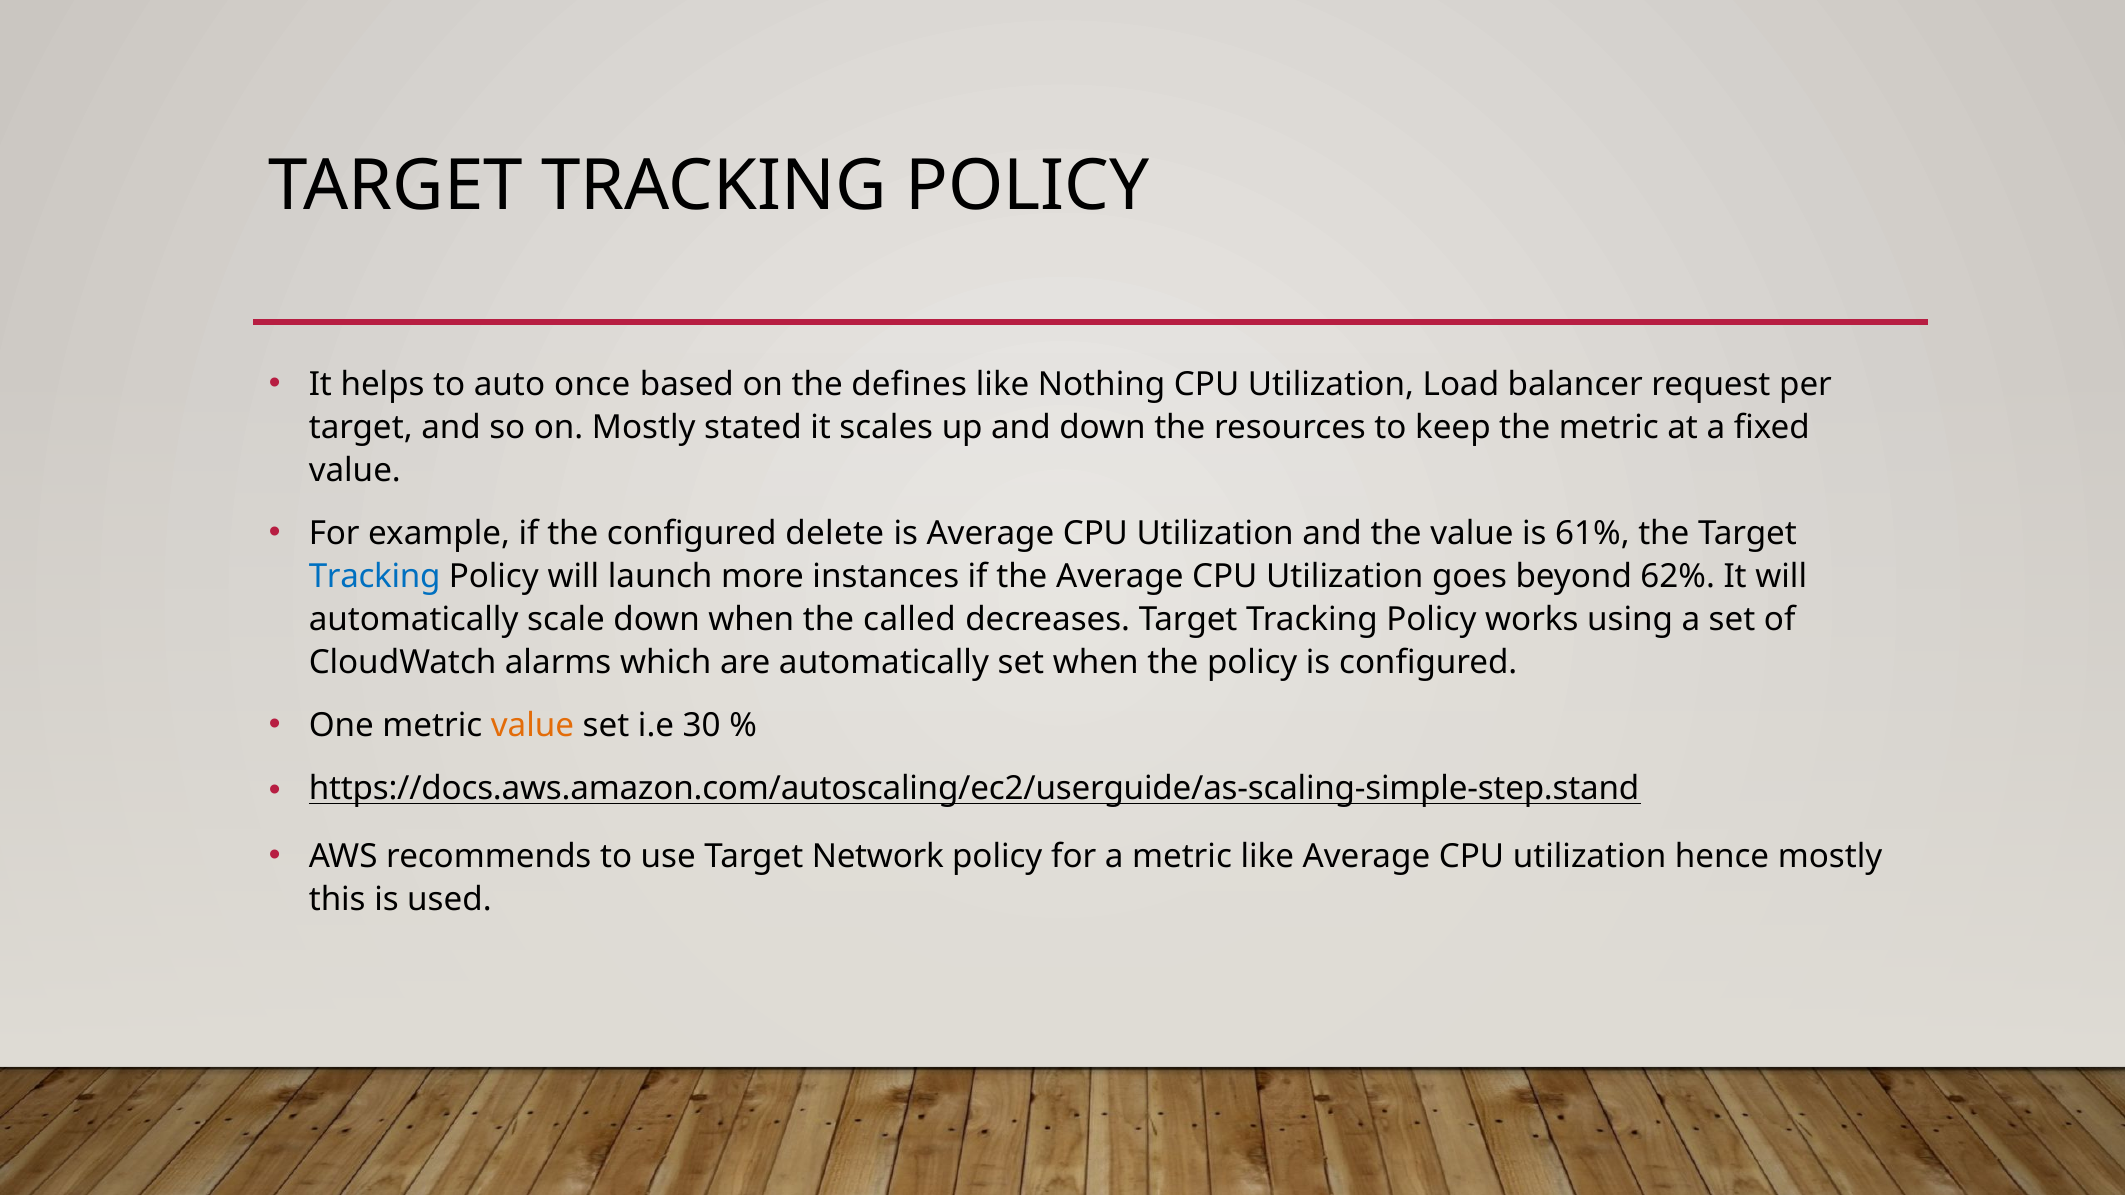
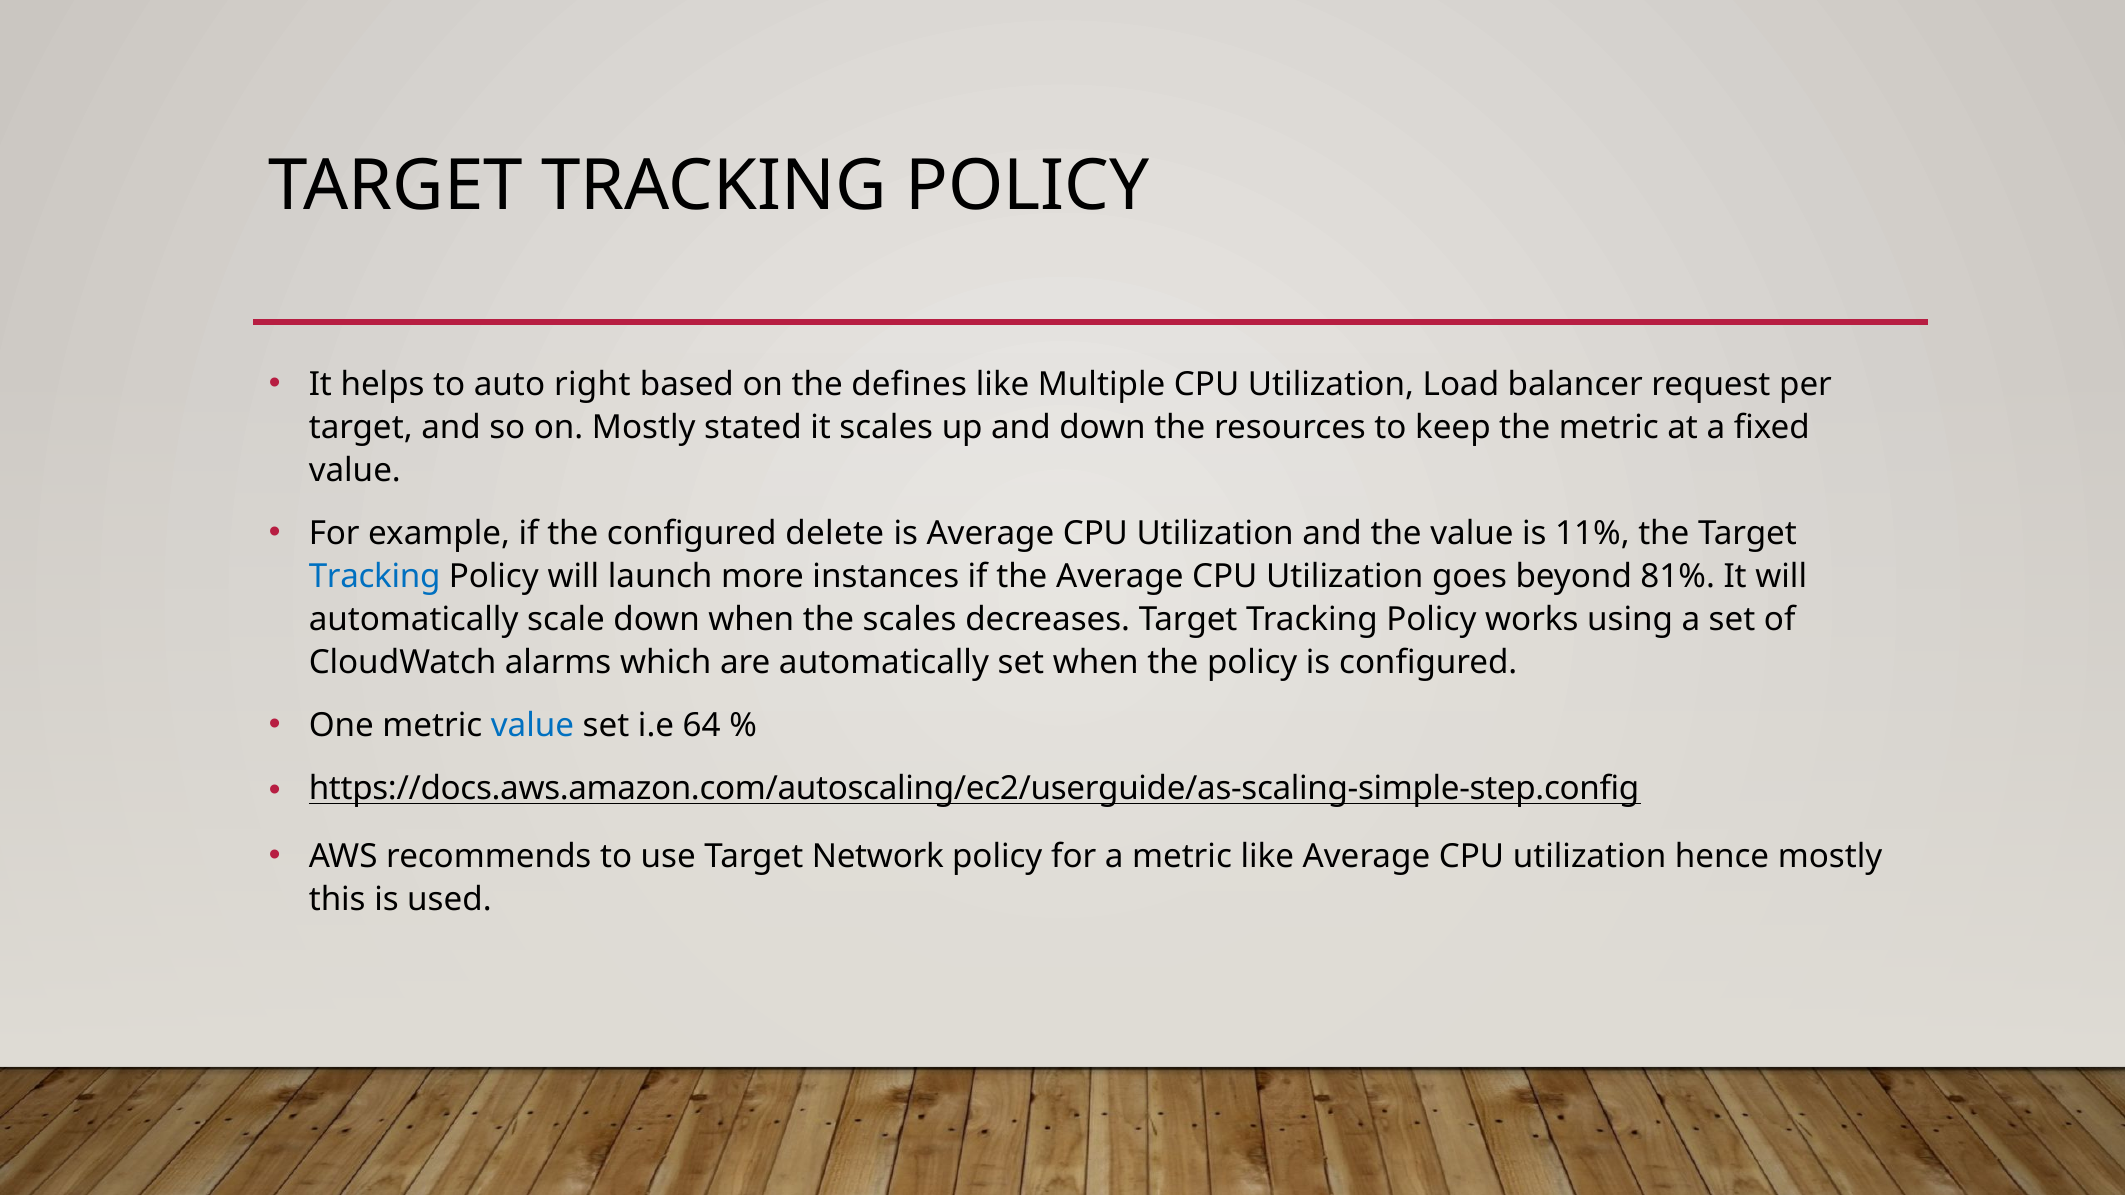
once: once -> right
Nothing: Nothing -> Multiple
61%: 61% -> 11%
62%: 62% -> 81%
the called: called -> scales
value at (532, 725) colour: orange -> blue
30: 30 -> 64
https://docs.aws.amazon.com/autoscaling/ec2/userguide/as-scaling-simple-step.stand: https://docs.aws.amazon.com/autoscaling/ec2/userguide/as-scaling-simple-step.stand -> https://docs.aws.amazon.com/autoscaling/ec2/userguide/as-scaling-simple-step.config
